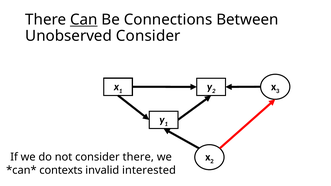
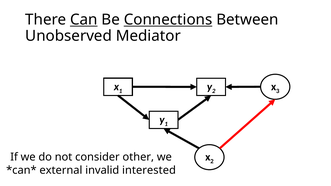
Connections underline: none -> present
Unobserved Consider: Consider -> Mediator
consider there: there -> other
contexts: contexts -> external
